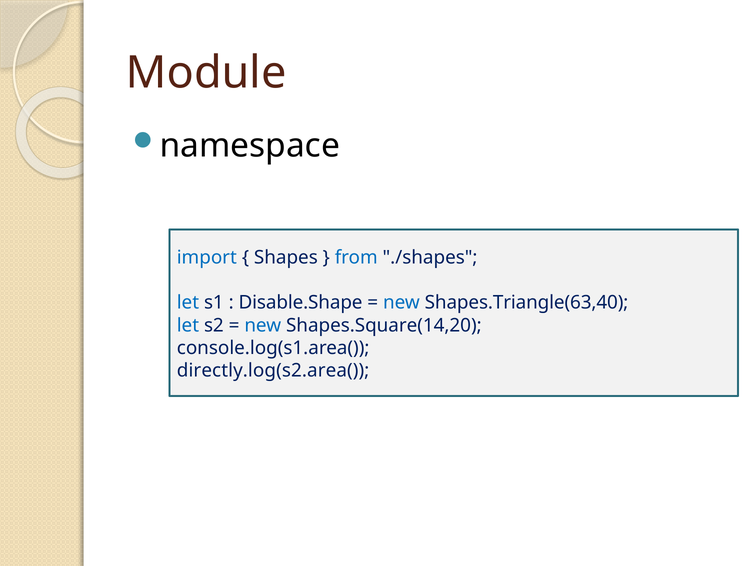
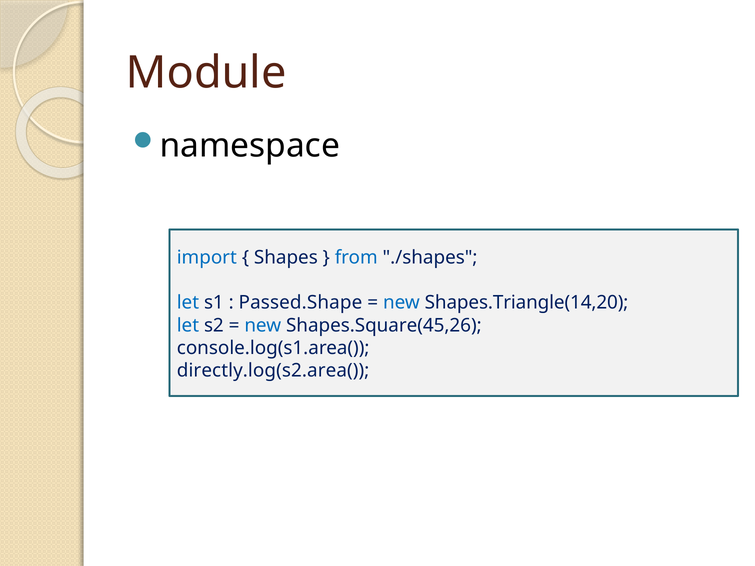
Disable.Shape: Disable.Shape -> Passed.Shape
Shapes.Triangle(63,40: Shapes.Triangle(63,40 -> Shapes.Triangle(14,20
Shapes.Square(14,20: Shapes.Square(14,20 -> Shapes.Square(45,26
